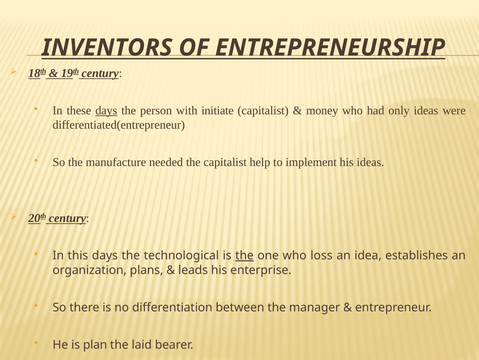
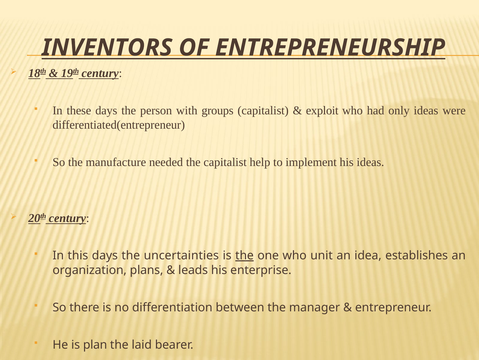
days at (106, 110) underline: present -> none
initiate: initiate -> groups
money: money -> exploit
technological: technological -> uncertainties
loss: loss -> unit
